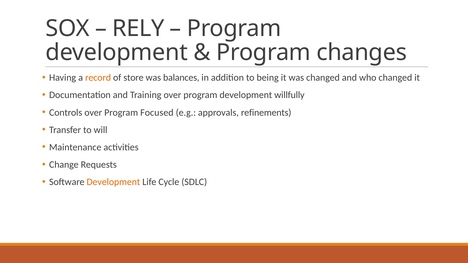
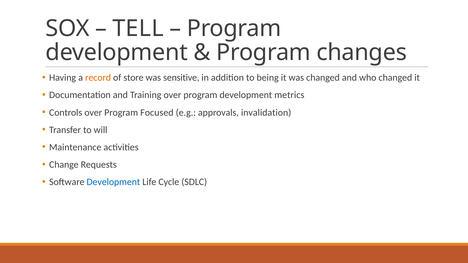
RELY: RELY -> TELL
balances: balances -> sensitive
willfully: willfully -> metrics
refinements: refinements -> invalidation
Development at (113, 182) colour: orange -> blue
